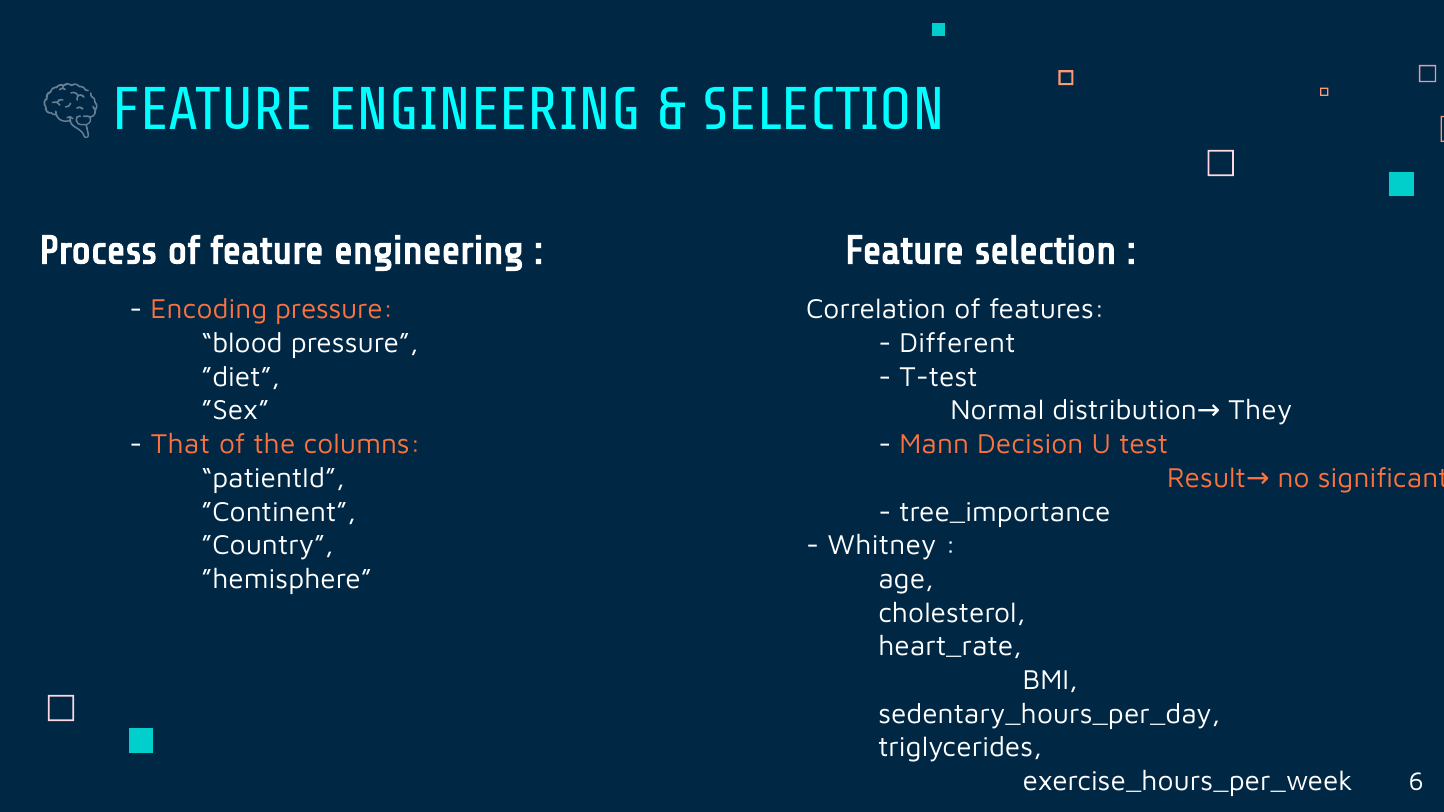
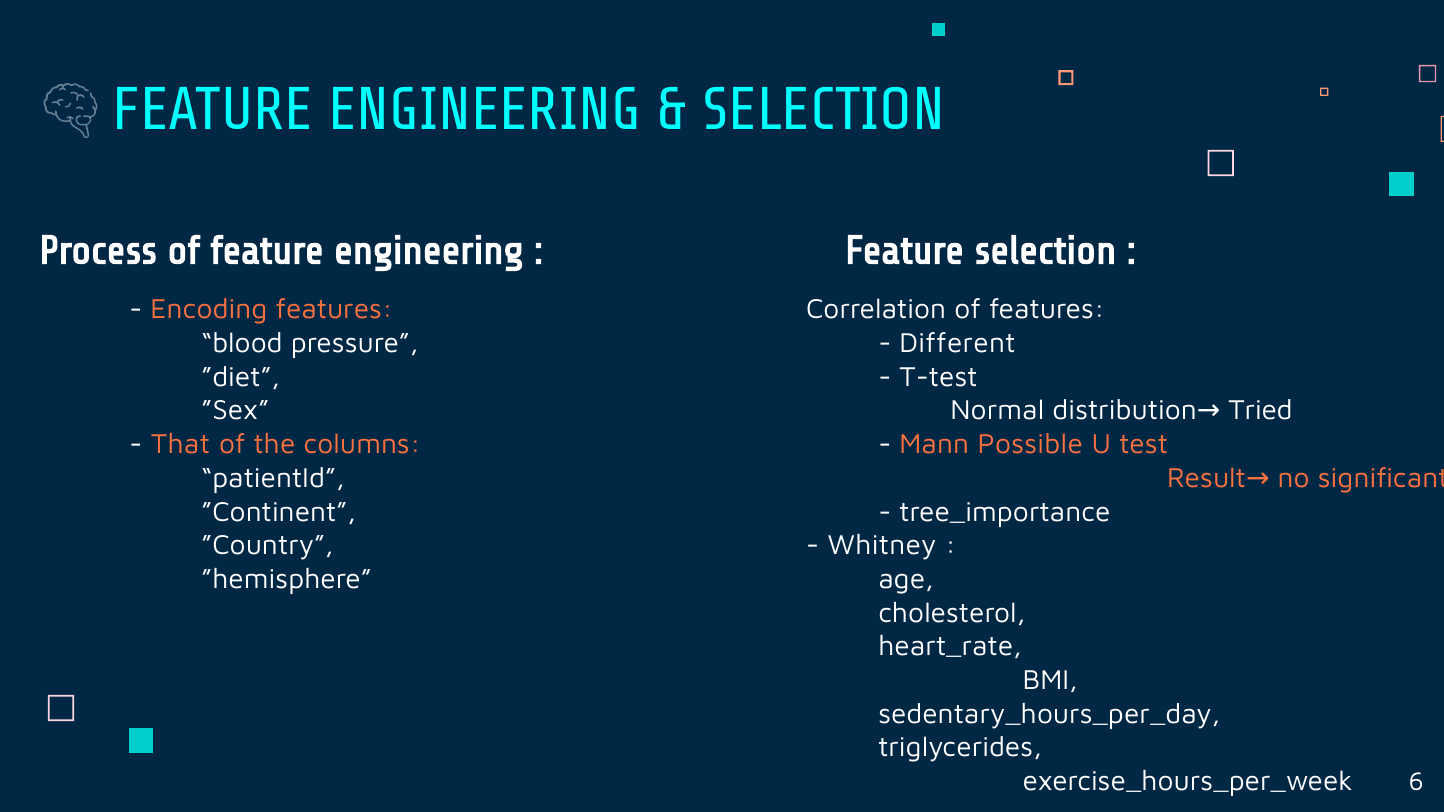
Encoding pressure: pressure -> features
They: They -> Tried
Decision: Decision -> Possible
